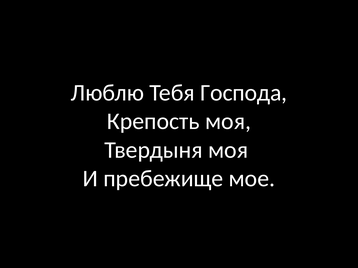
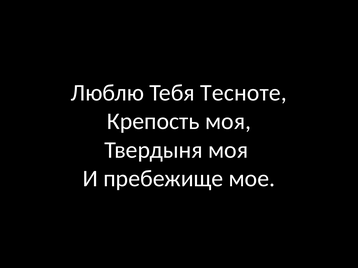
Господа: Господа -> Тесноте
